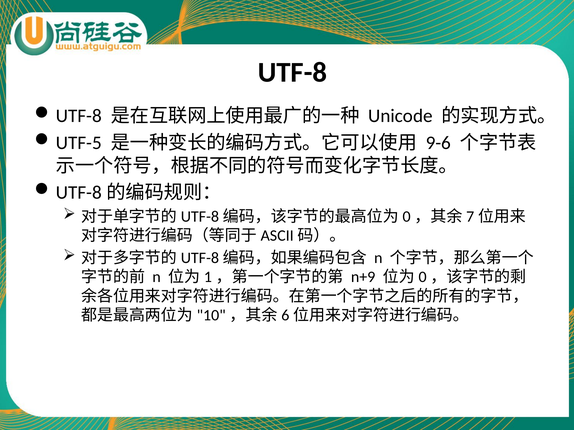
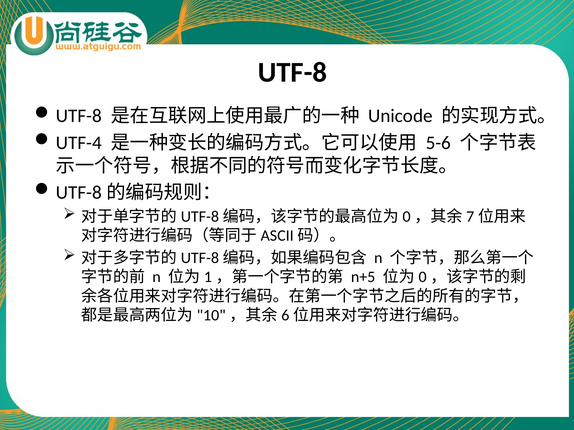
UTF-5: UTF-5 -> UTF-4
9-6: 9-6 -> 5-6
n+9: n+9 -> n+5
